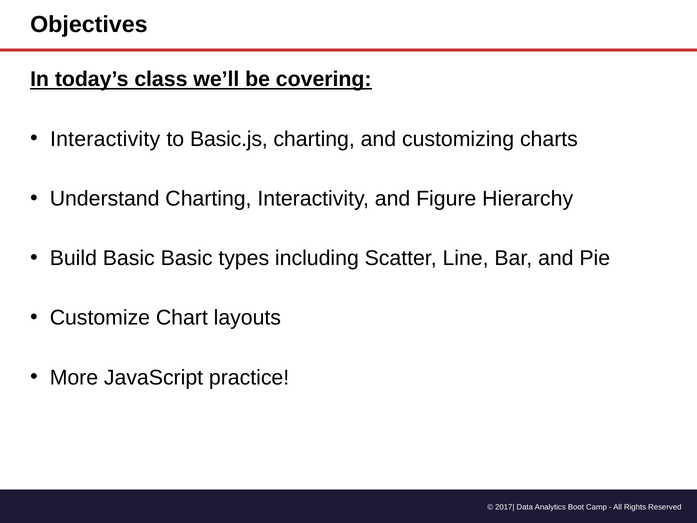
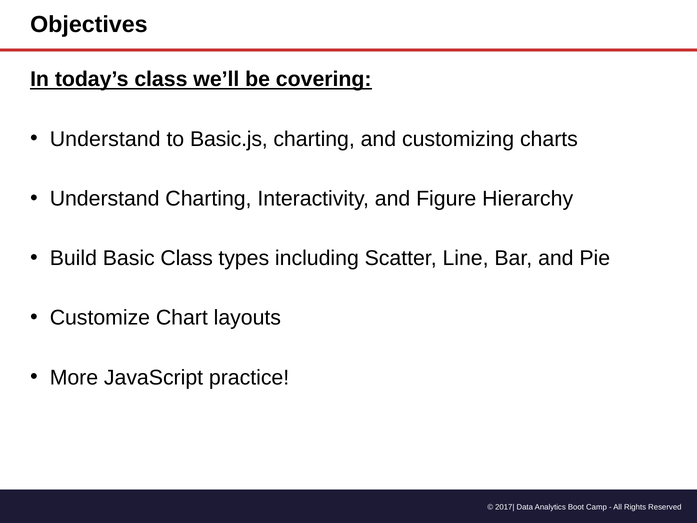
Interactivity at (105, 139): Interactivity -> Understand
Basic Basic: Basic -> Class
